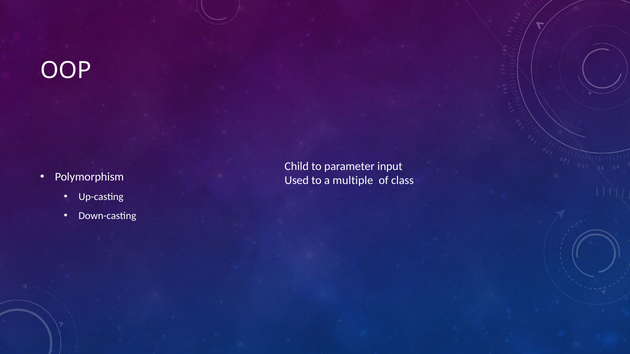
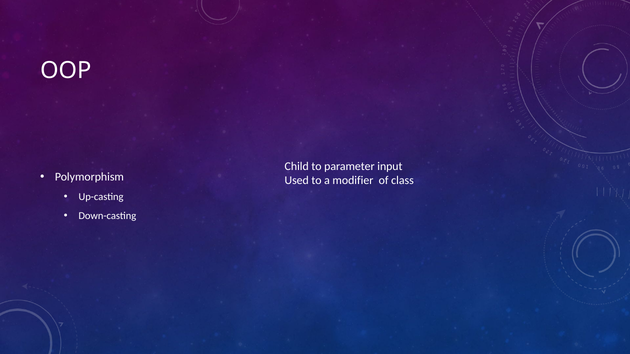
multiple: multiple -> modifier
